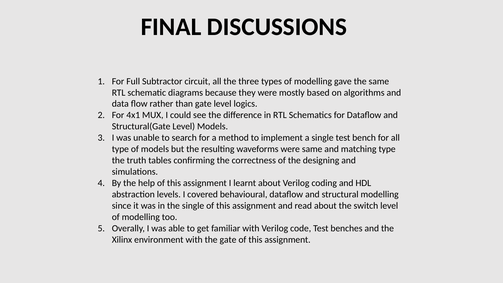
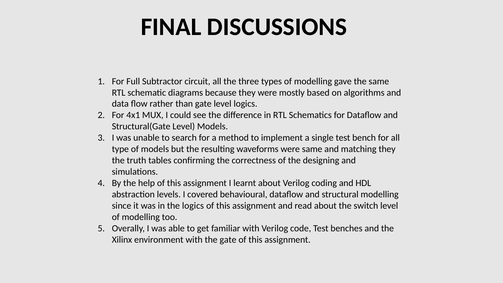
matching type: type -> they
the single: single -> logics
